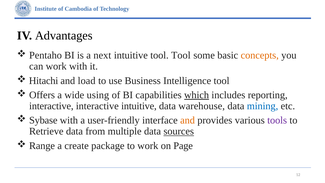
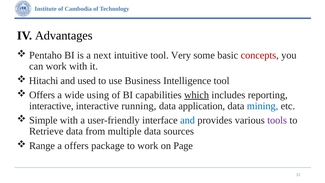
tool Tool: Tool -> Very
concepts colour: orange -> red
load: load -> used
interactive intuitive: intuitive -> running
warehouse: warehouse -> application
Sybase: Sybase -> Simple
and at (188, 120) colour: orange -> blue
sources underline: present -> none
a create: create -> offers
